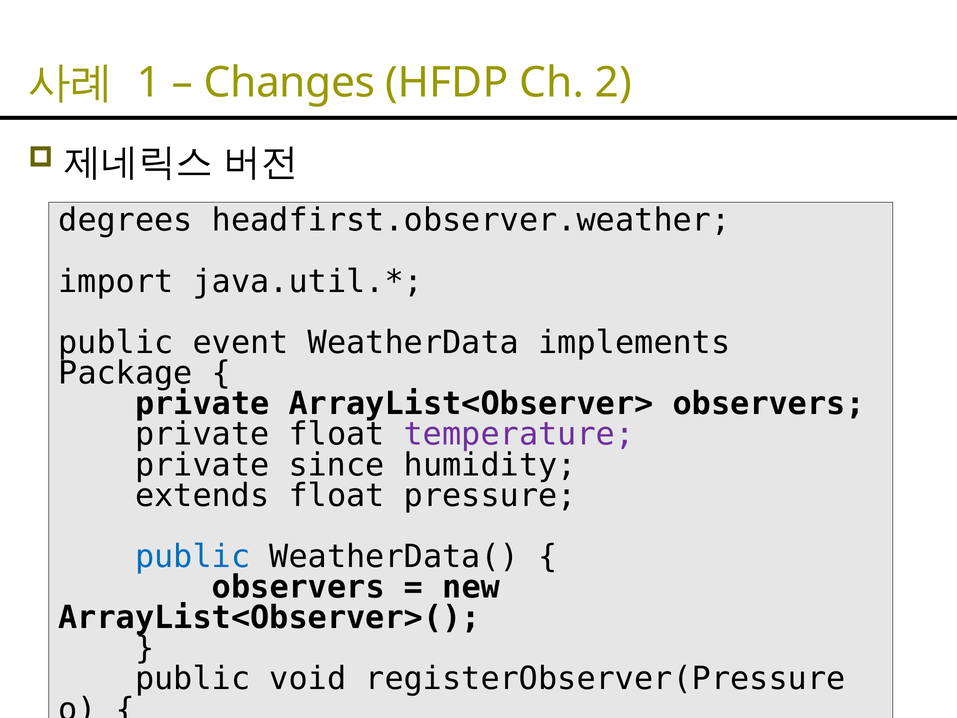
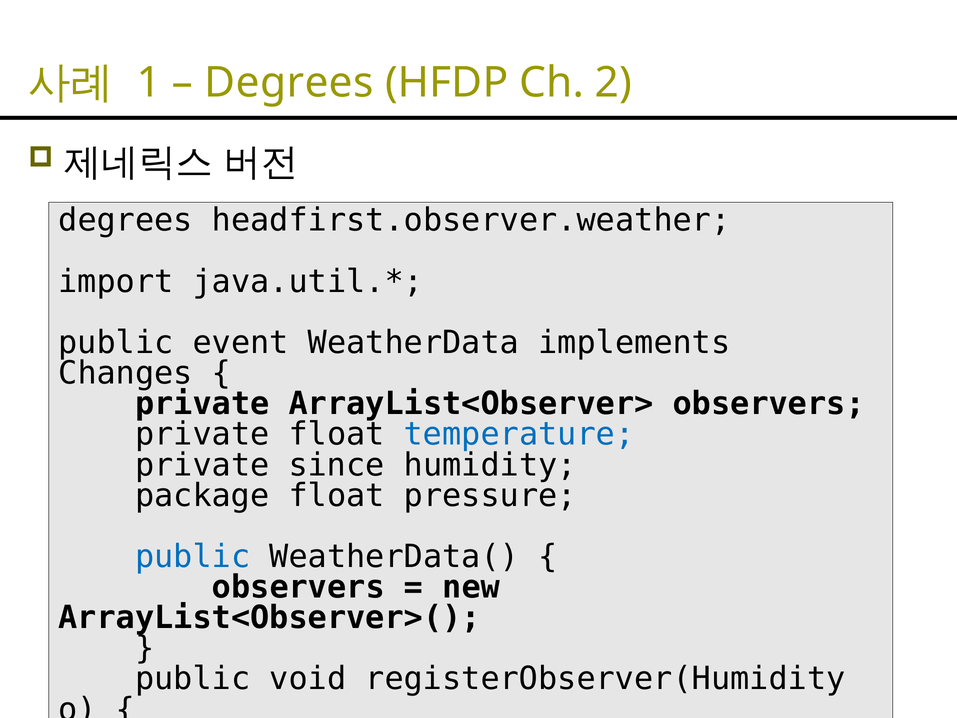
Changes at (289, 83): Changes -> Degrees
Package: Package -> Changes
temperature colour: purple -> blue
extends: extends -> package
registerObserver(Pressure: registerObserver(Pressure -> registerObserver(Humidity
